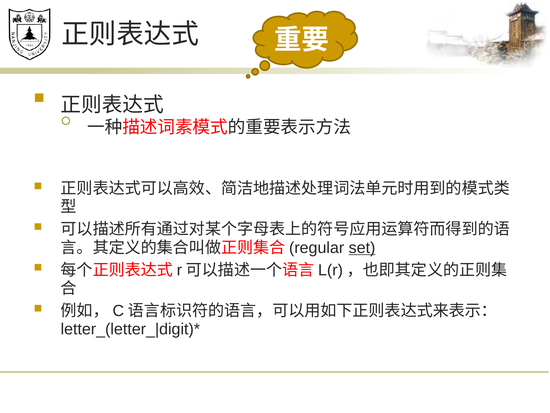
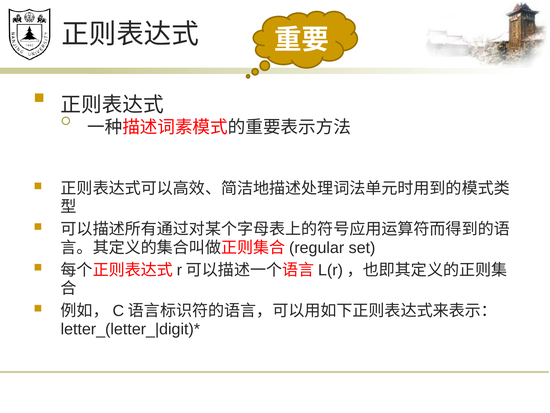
set underline: present -> none
